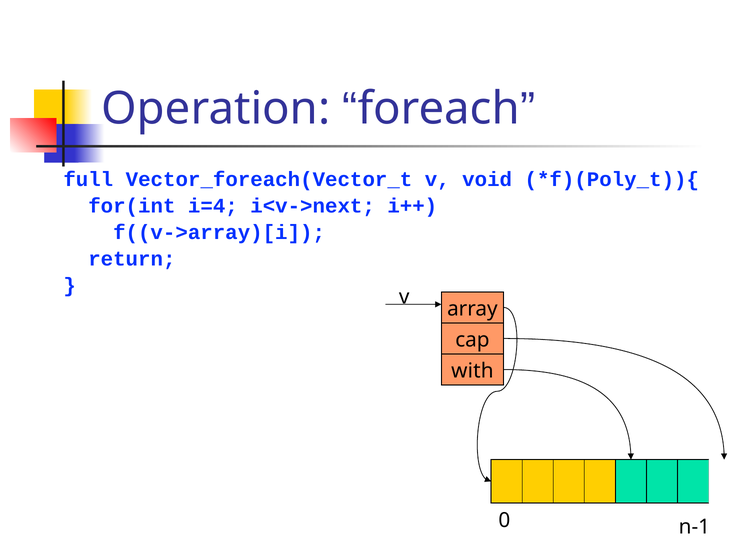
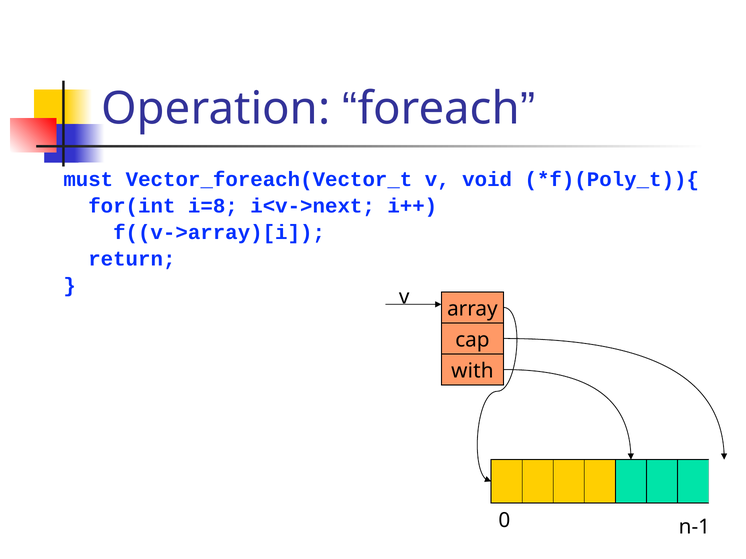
full: full -> must
i=4: i=4 -> i=8
